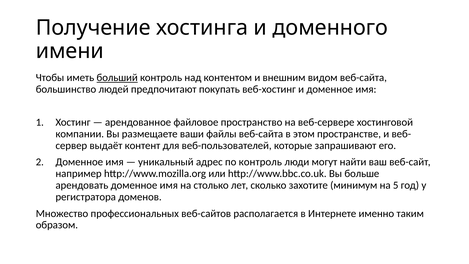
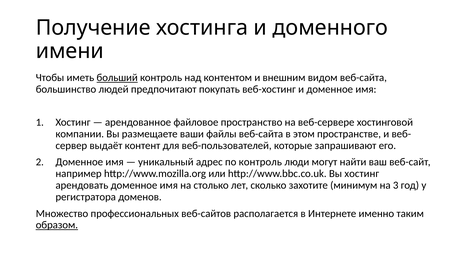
Вы больше: больше -> хостинг
5: 5 -> 3
образом underline: none -> present
